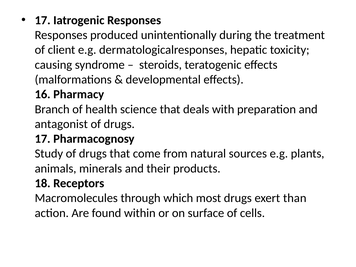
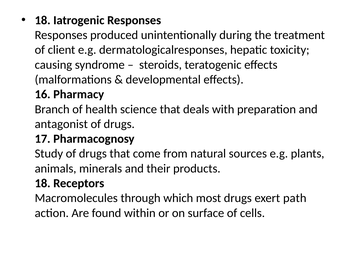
17 at (43, 20): 17 -> 18
than: than -> path
